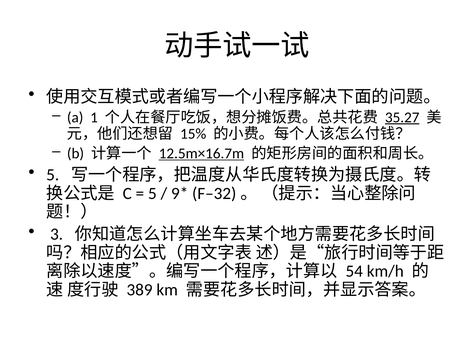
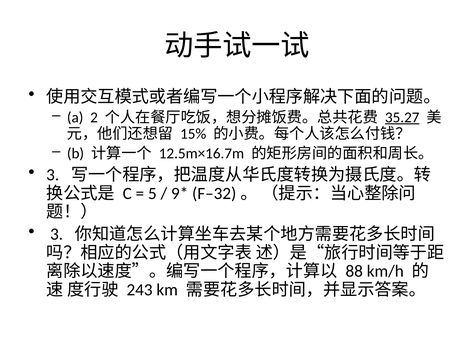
1: 1 -> 2
12.5m×16.7m underline: present -> none
5 at (53, 175): 5 -> 3
54: 54 -> 88
389: 389 -> 243
